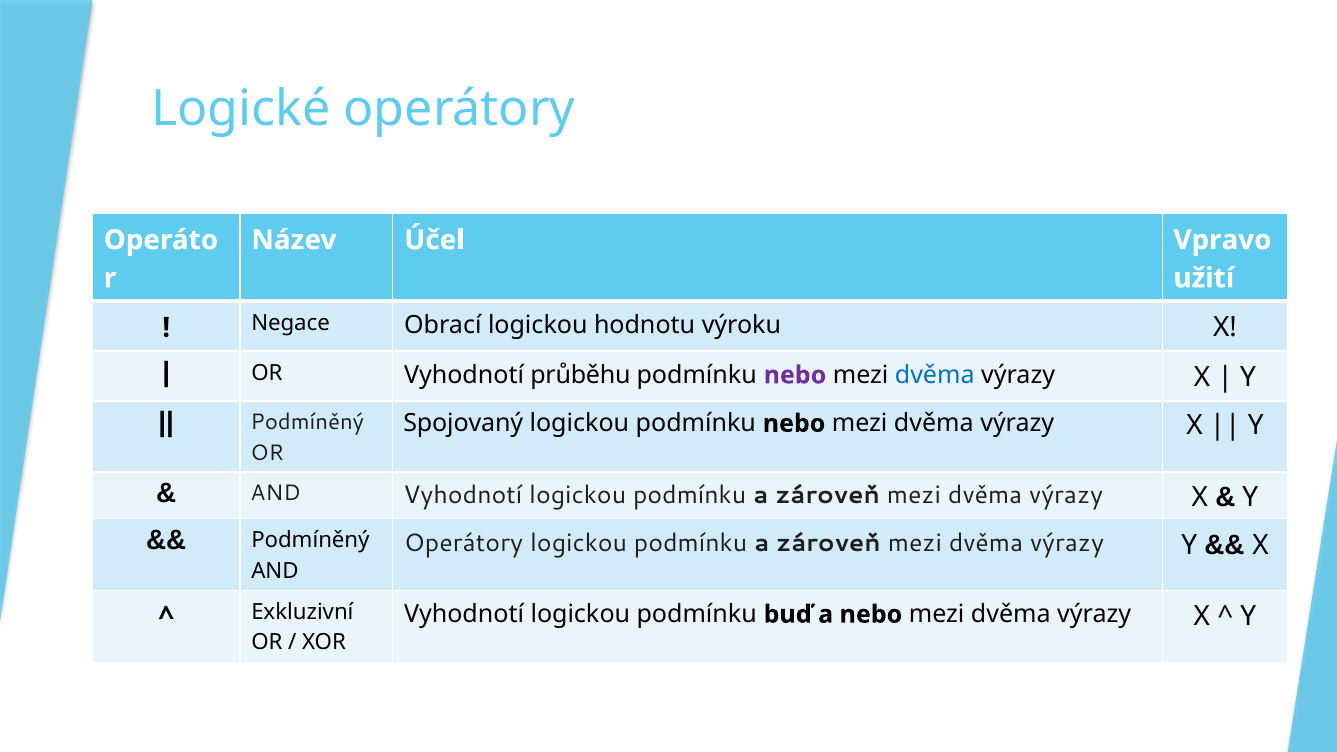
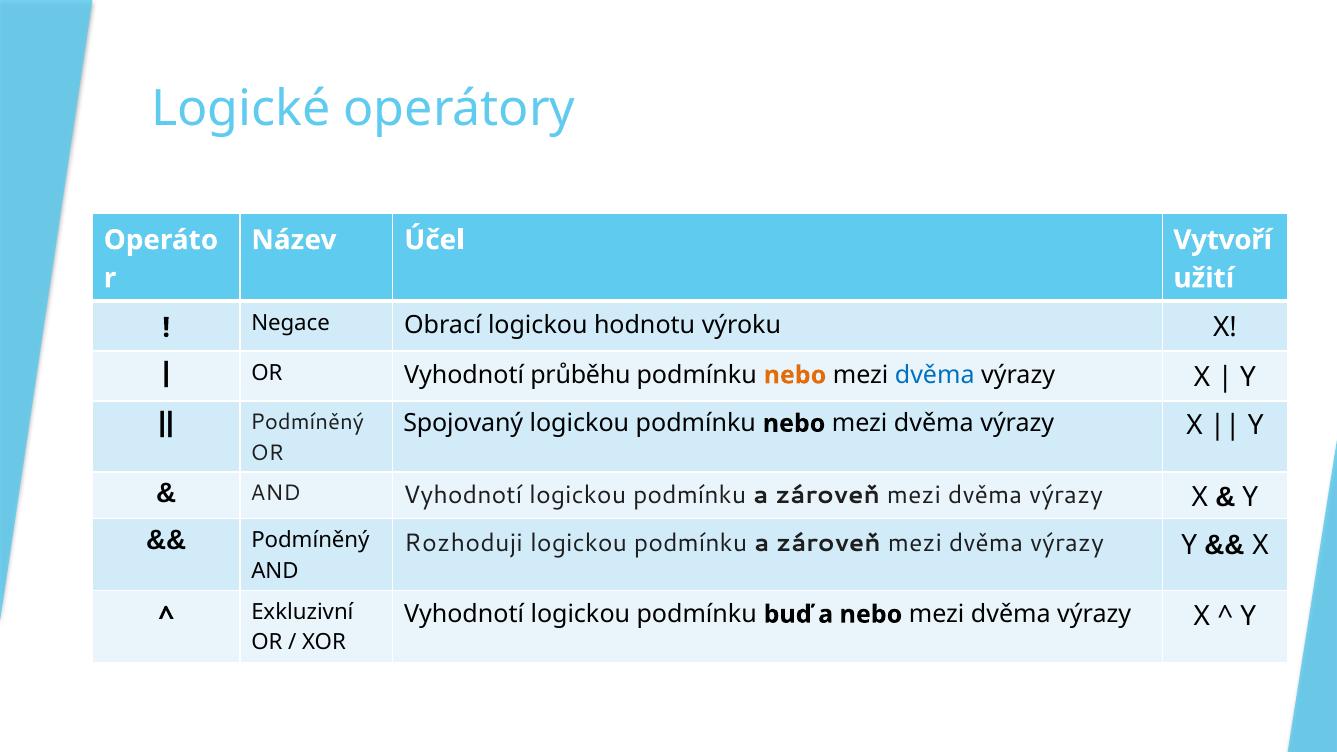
Vpravo: Vpravo -> Vytvoří
nebo at (795, 375) colour: purple -> orange
Operátory at (464, 543): Operátory -> Rozhoduji
